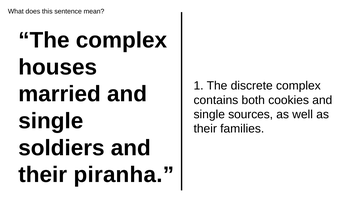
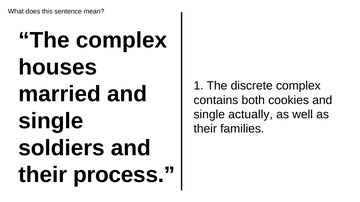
sources: sources -> actually
piranha: piranha -> process
